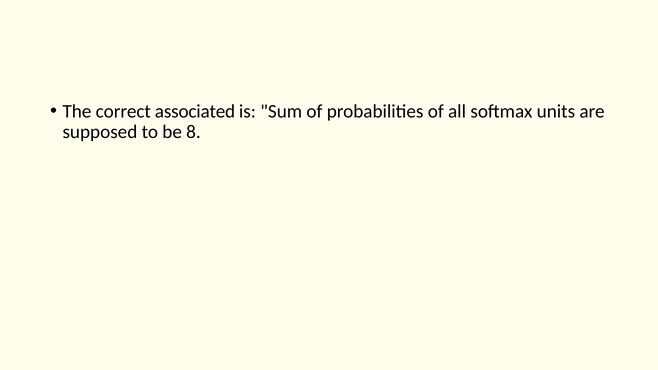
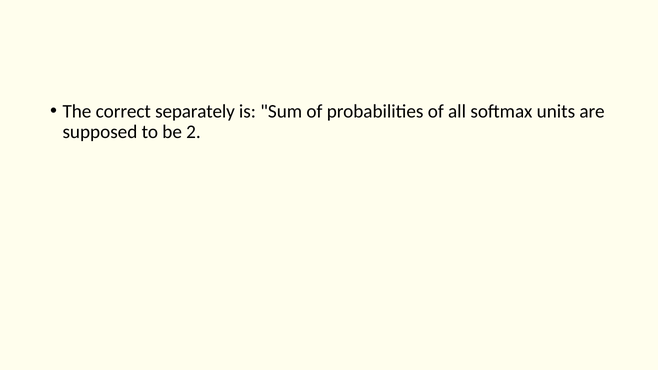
associated: associated -> separately
8: 8 -> 2
